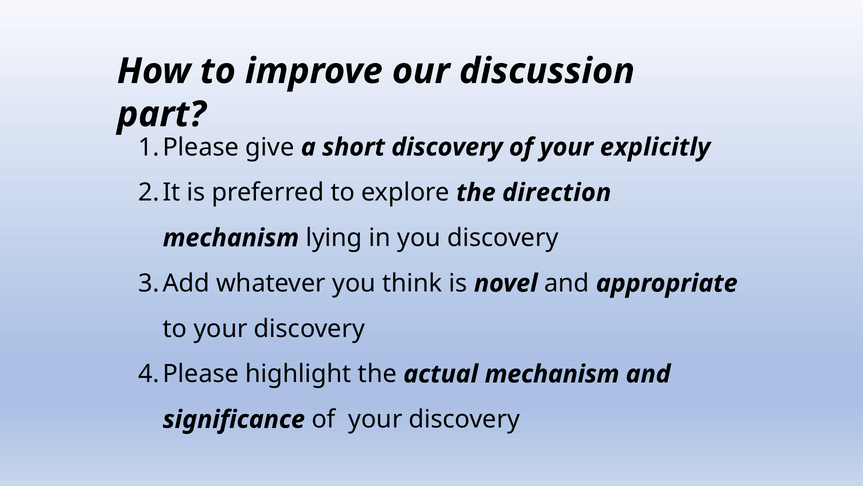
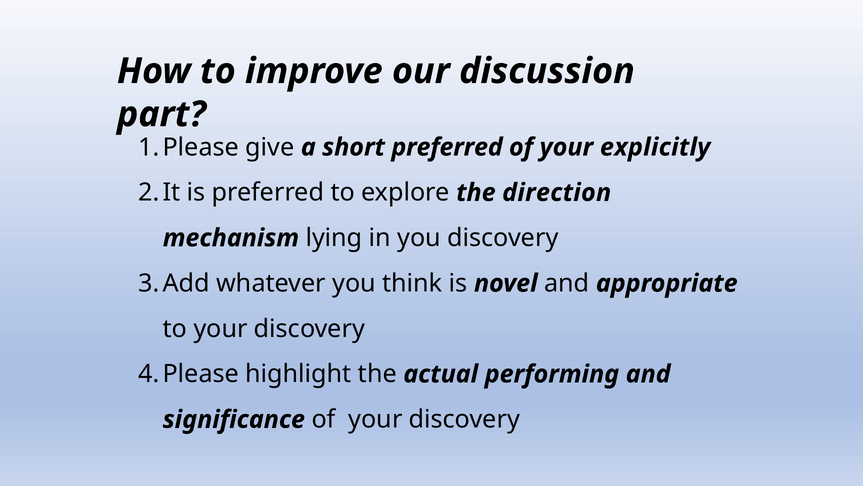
short discovery: discovery -> preferred
actual mechanism: mechanism -> performing
